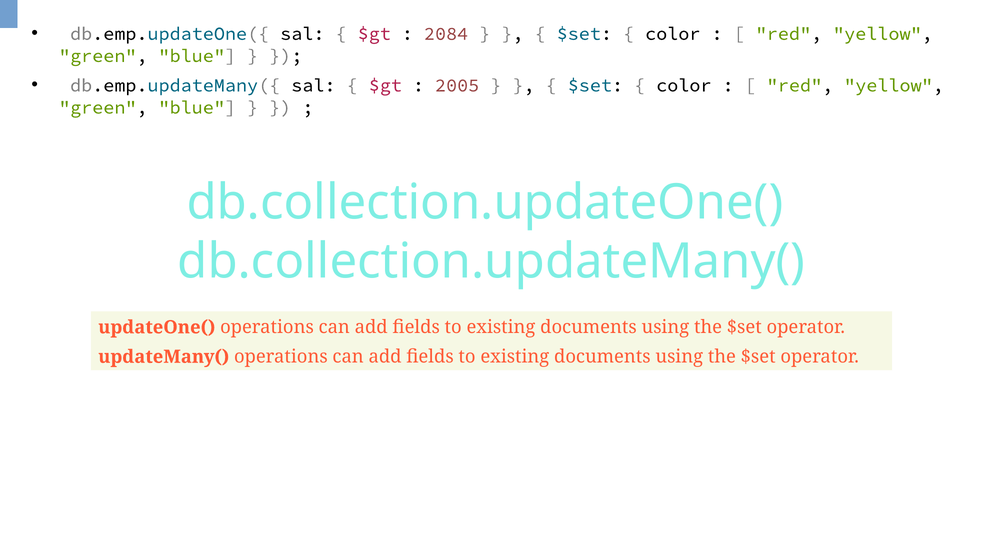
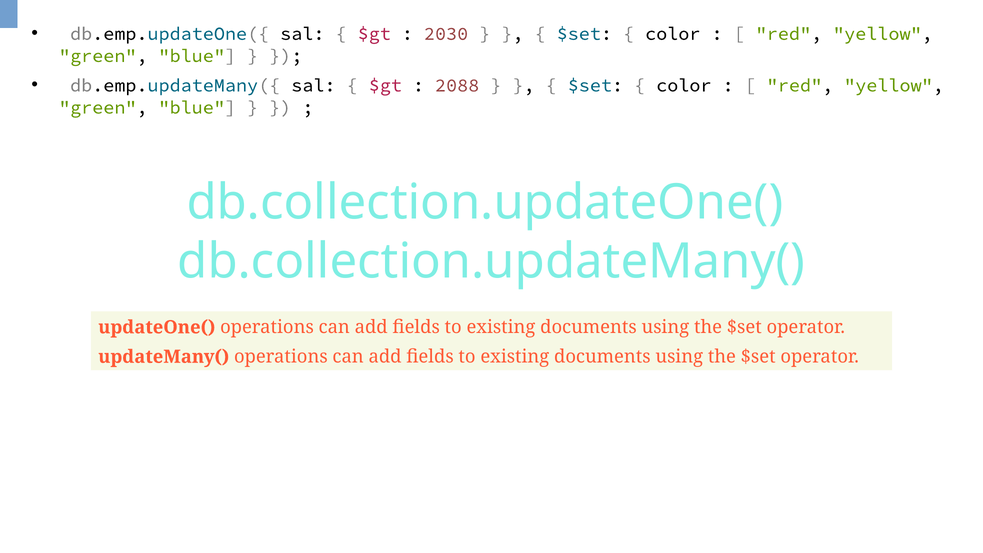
2084: 2084 -> 2030
2005: 2005 -> 2088
